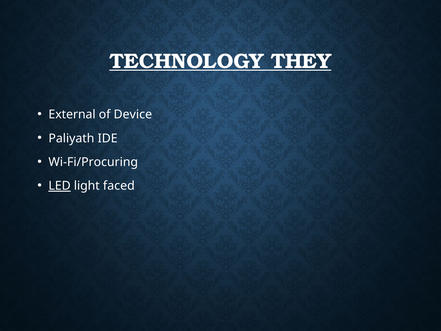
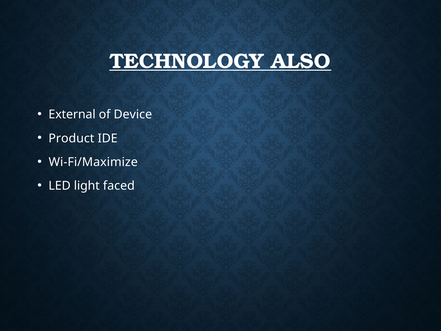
THEY: THEY -> ALSO
Paliyath: Paliyath -> Product
Wi-Fi/Procuring: Wi-Fi/Procuring -> Wi-Fi/Maximize
LED underline: present -> none
